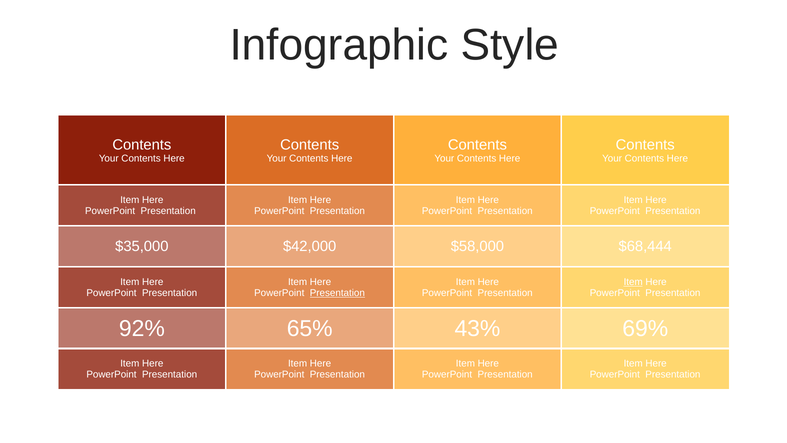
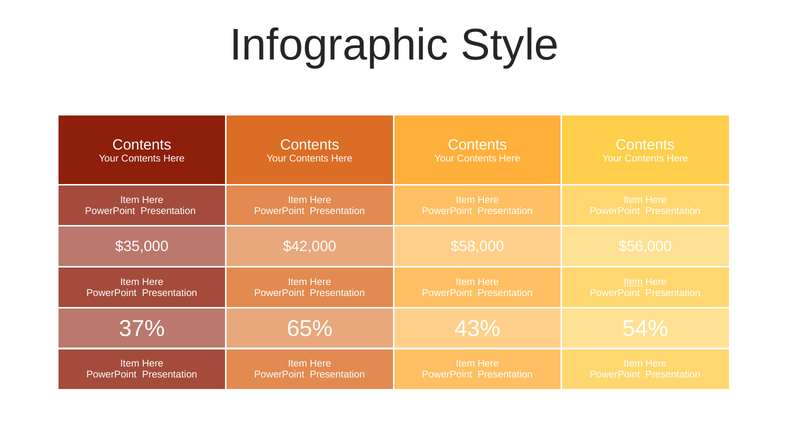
$68,444: $68,444 -> $56,000
Presentation at (337, 293) underline: present -> none
92%: 92% -> 37%
69%: 69% -> 54%
